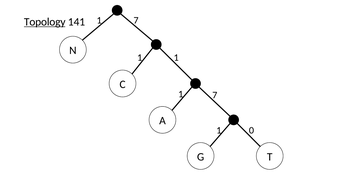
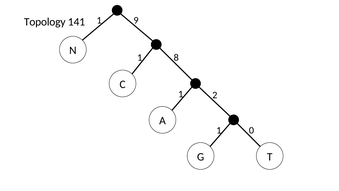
Topology underline: present -> none
7 at (136, 20): 7 -> 9
1 1: 1 -> 8
7 at (215, 95): 7 -> 2
